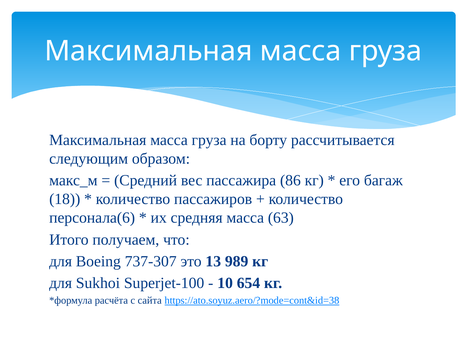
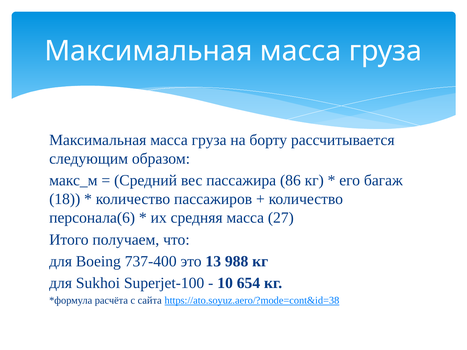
63: 63 -> 27
737-307: 737-307 -> 737-400
989: 989 -> 988
